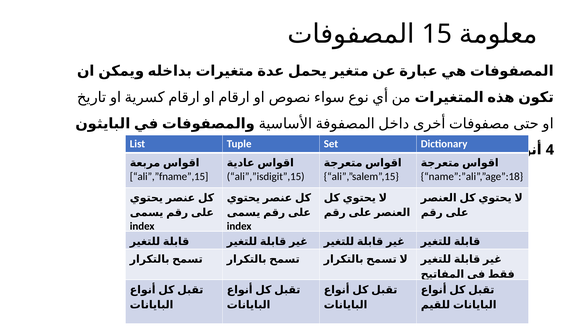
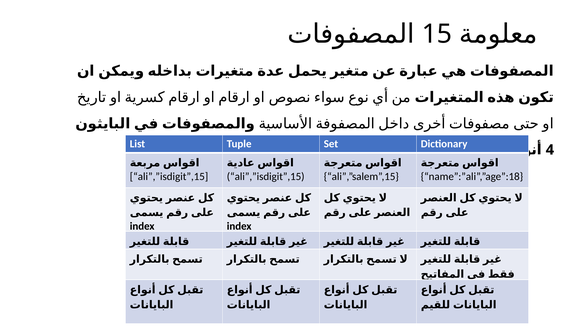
ali”,”fname”,15 at (169, 176): ali”,”fname”,15 -> ali”,”isdigit”,15
